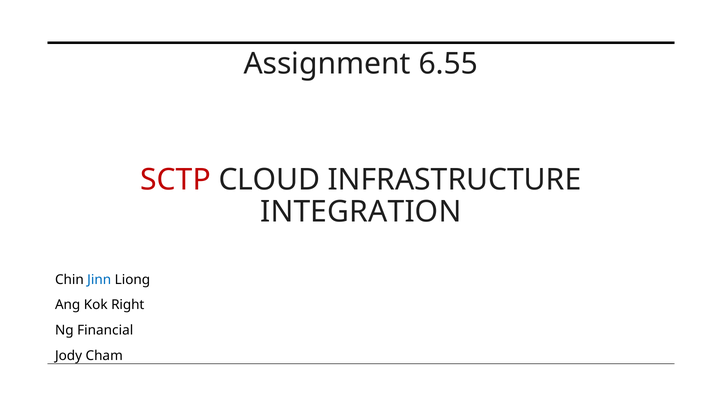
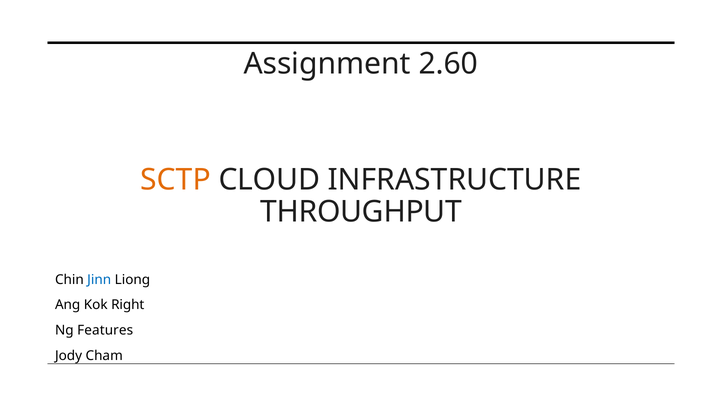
6.55: 6.55 -> 2.60
SCTP colour: red -> orange
INTEGRATION: INTEGRATION -> THROUGHPUT
Financial: Financial -> Features
